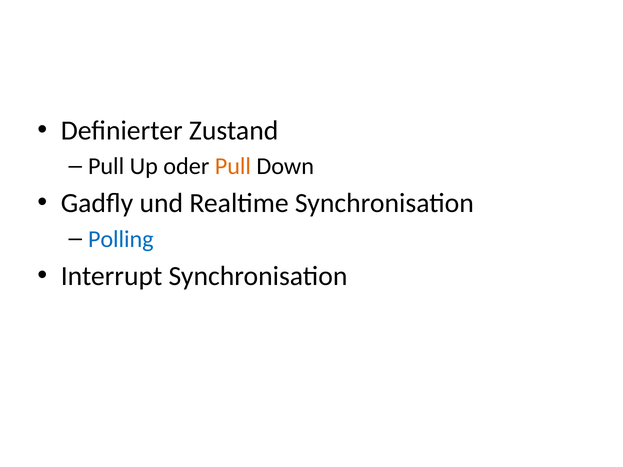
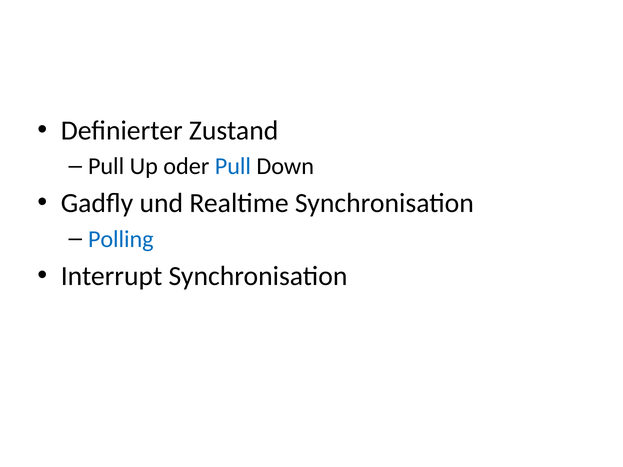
Pull at (233, 166) colour: orange -> blue
